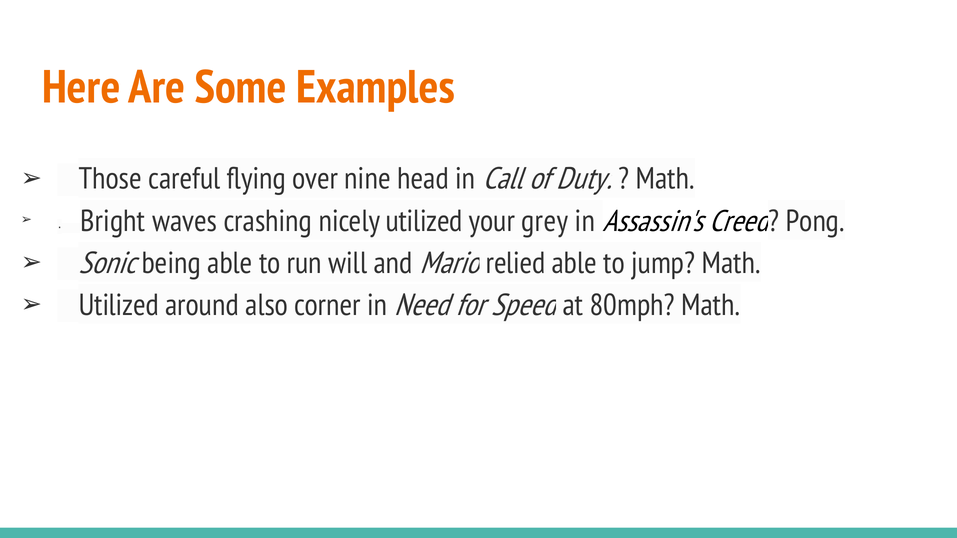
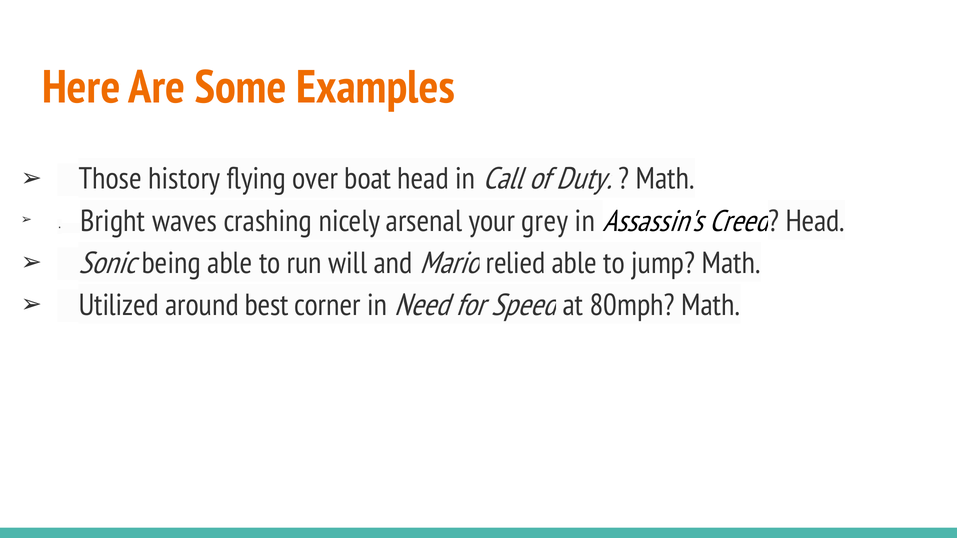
careful: careful -> history
nine: nine -> boat
Creed Pong: Pong -> Head
nicely utilized: utilized -> arsenal
also: also -> best
